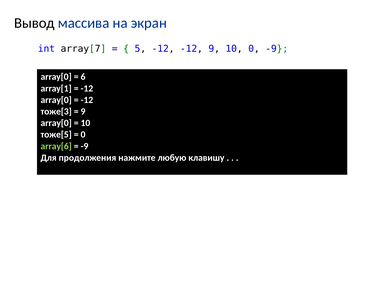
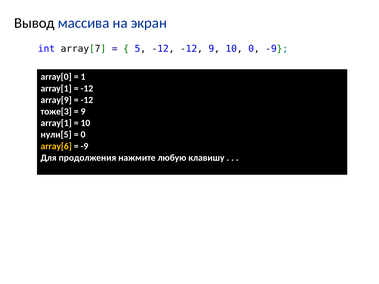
6: 6 -> 1
array[0 at (56, 100): array[0 -> array[9
array[0 at (56, 123): array[0 -> array[1
тоже[5: тоже[5 -> нули[5
array[6 colour: light green -> yellow
